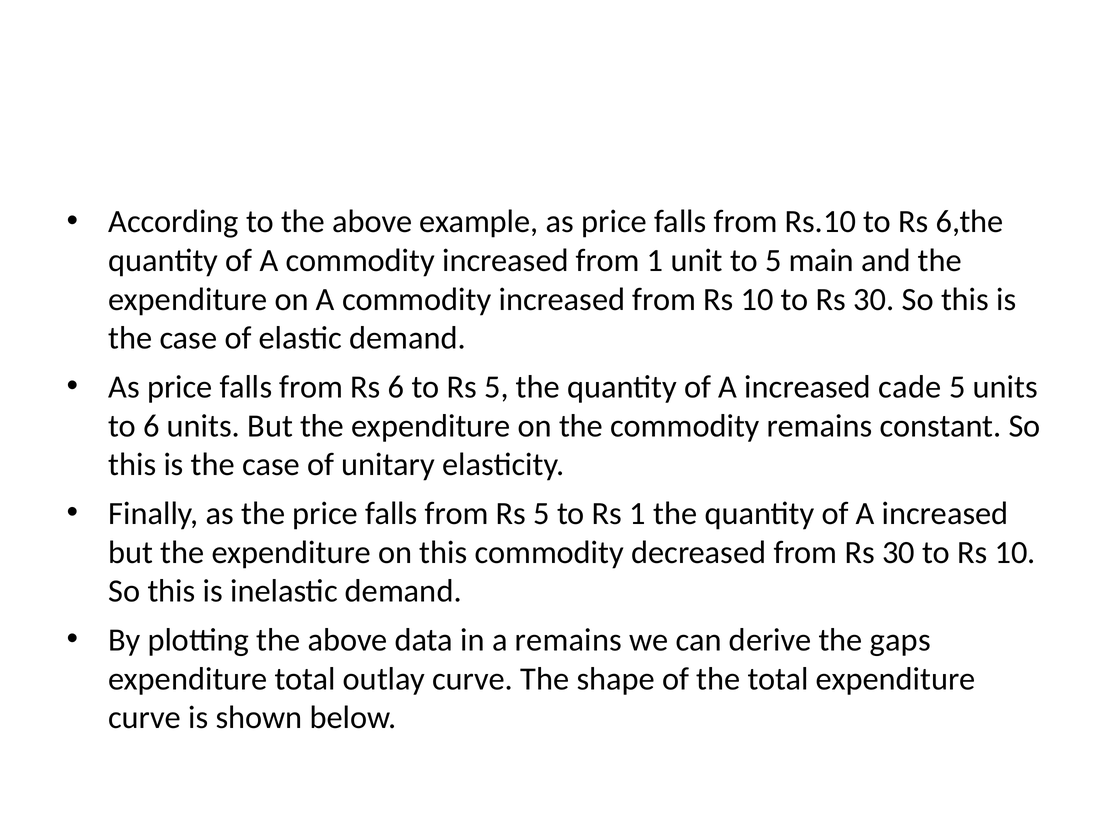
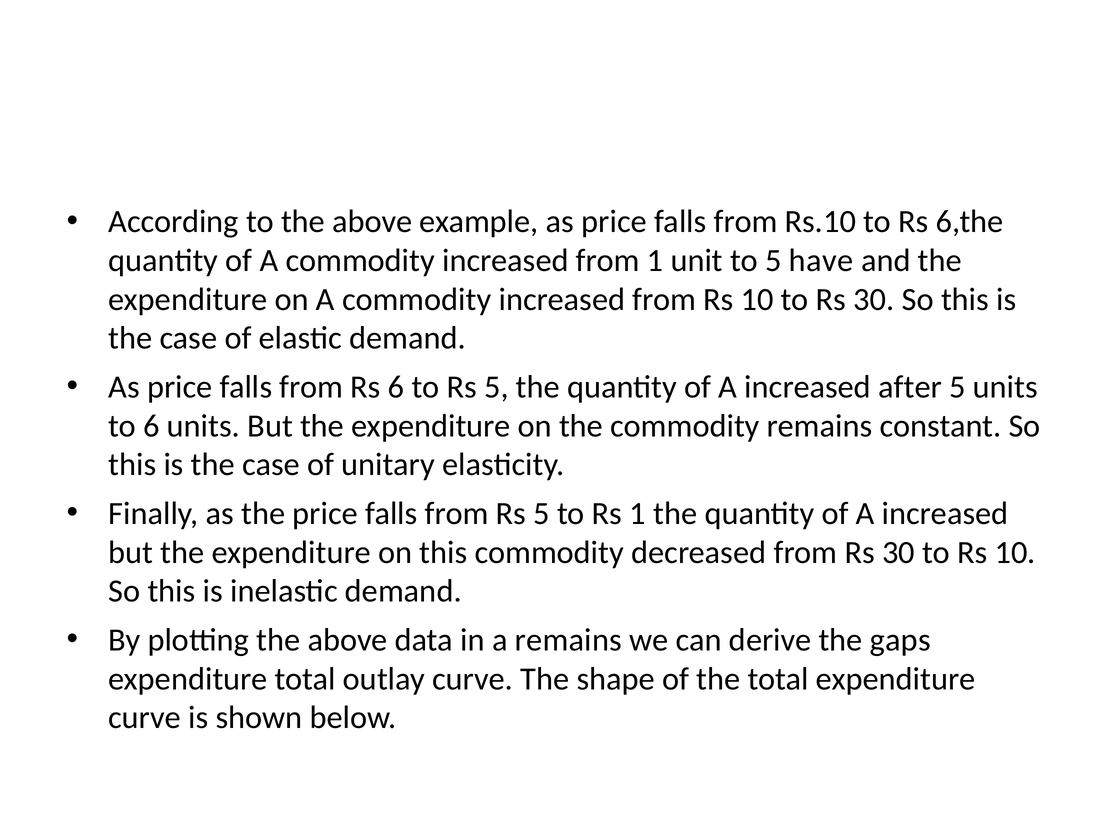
main: main -> have
cade: cade -> after
